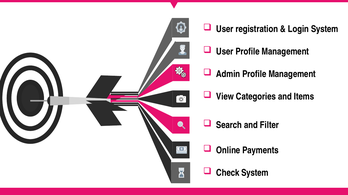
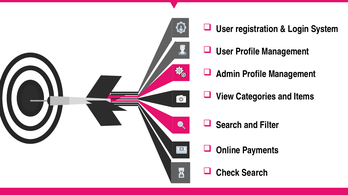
Check System: System -> Search
